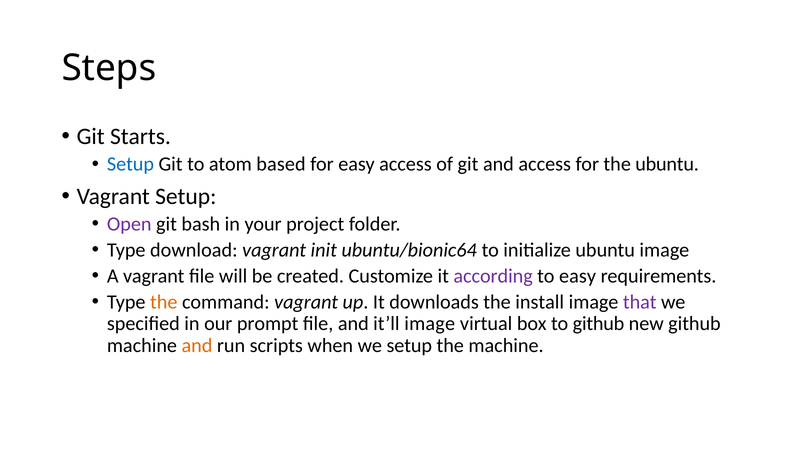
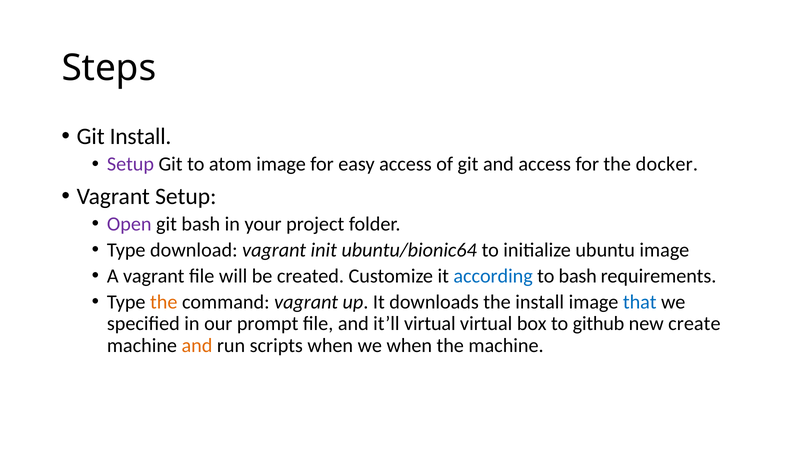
Git Starts: Starts -> Install
Setup at (130, 164) colour: blue -> purple
atom based: based -> image
the ubuntu: ubuntu -> docker
according colour: purple -> blue
to easy: easy -> bash
that colour: purple -> blue
it’ll image: image -> virtual
new github: github -> create
we setup: setup -> when
